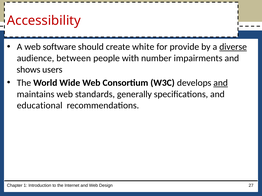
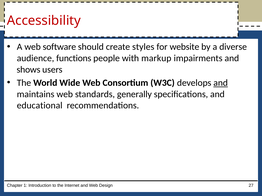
white: white -> styles
provide: provide -> website
diverse underline: present -> none
between: between -> functions
number: number -> markup
